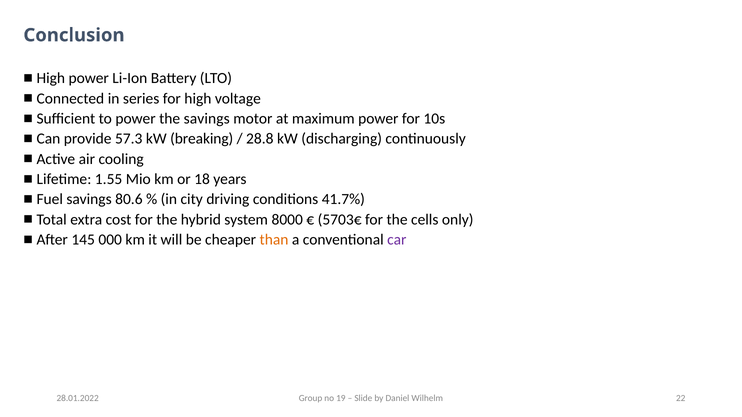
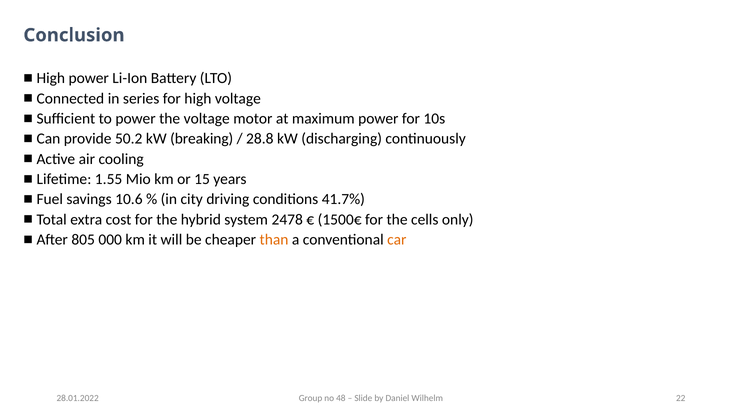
the savings: savings -> voltage
57.3: 57.3 -> 50.2
18: 18 -> 15
80.6: 80.6 -> 10.6
8000: 8000 -> 2478
5703€: 5703€ -> 1500€
145: 145 -> 805
car colour: purple -> orange
19: 19 -> 48
